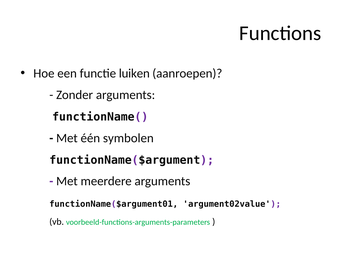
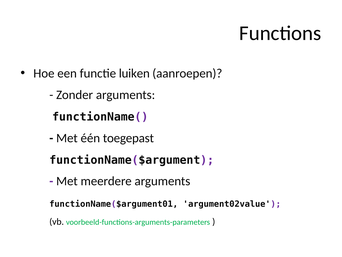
symbolen: symbolen -> toegepast
